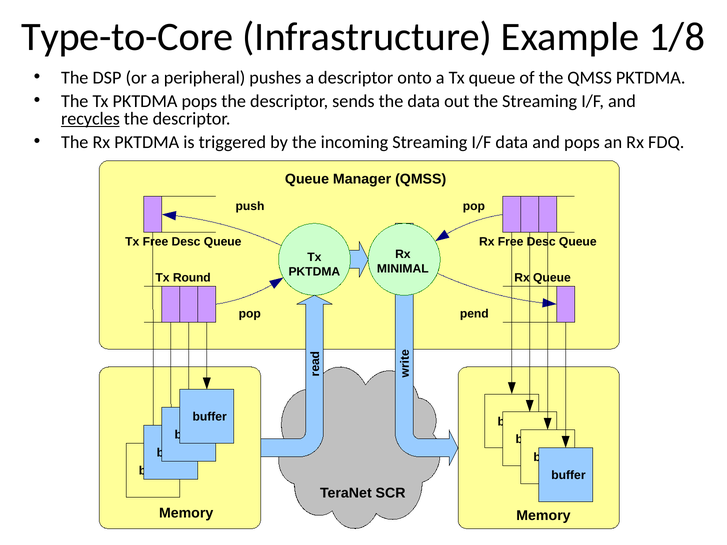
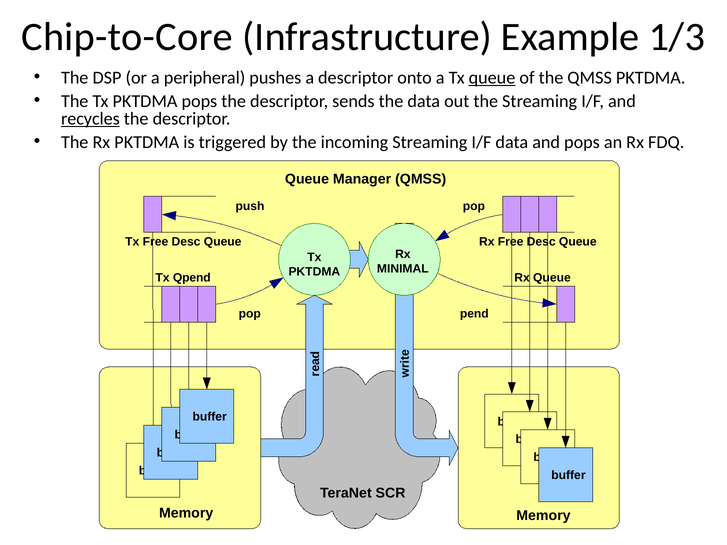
Type-to-Core: Type-to-Core -> Chip-to-Core
1/8: 1/8 -> 1/3
queue at (492, 78) underline: none -> present
Round: Round -> Qpend
